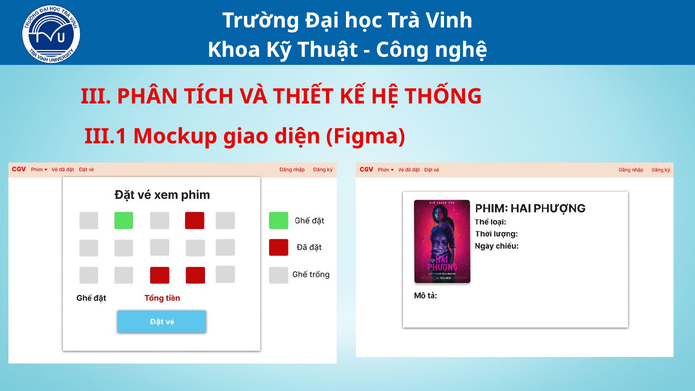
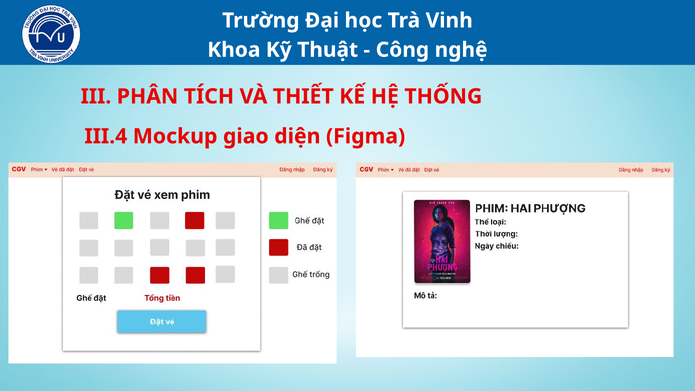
III.1: III.1 -> III.4
